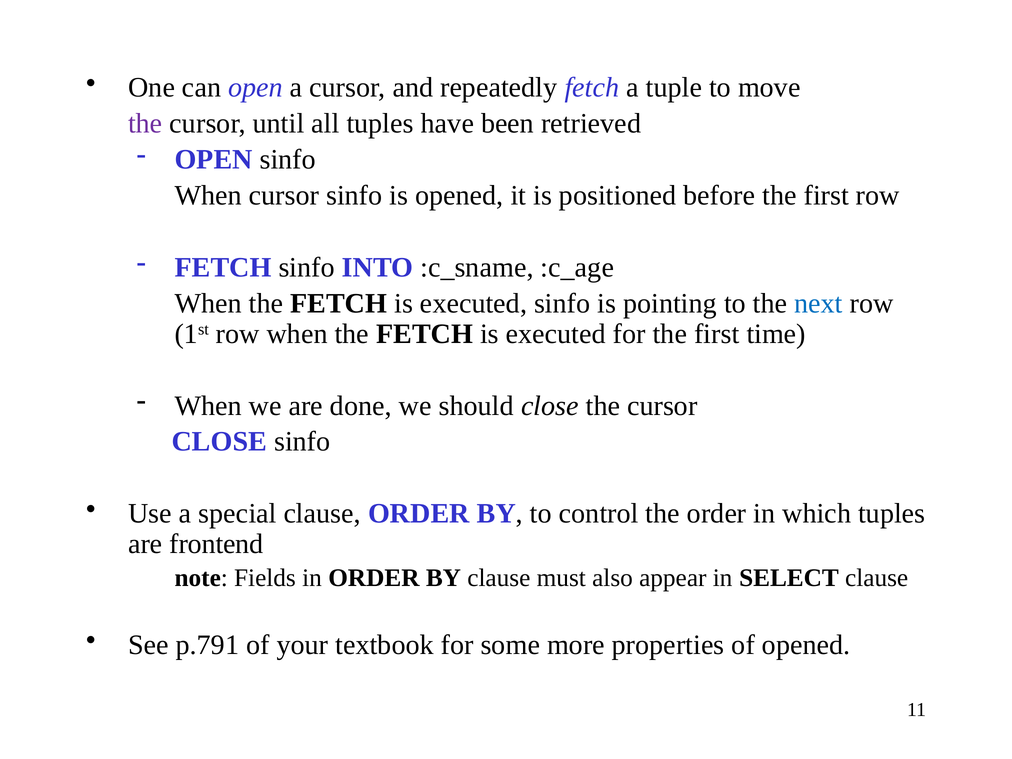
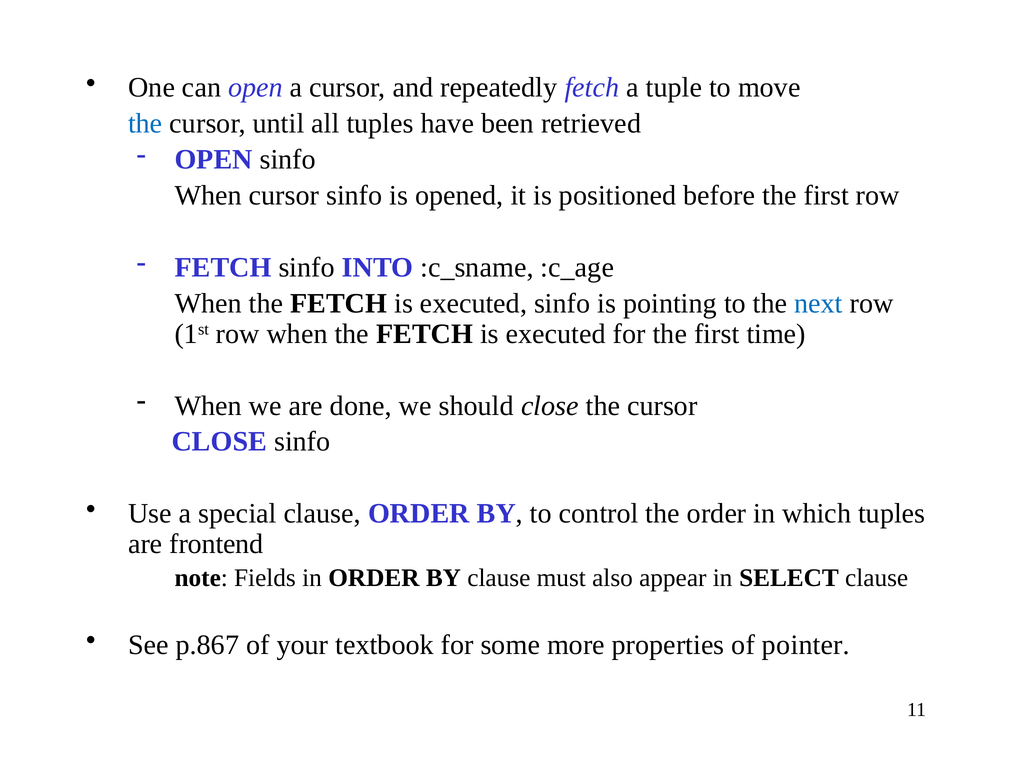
the at (145, 124) colour: purple -> blue
p.791: p.791 -> p.867
of opened: opened -> pointer
